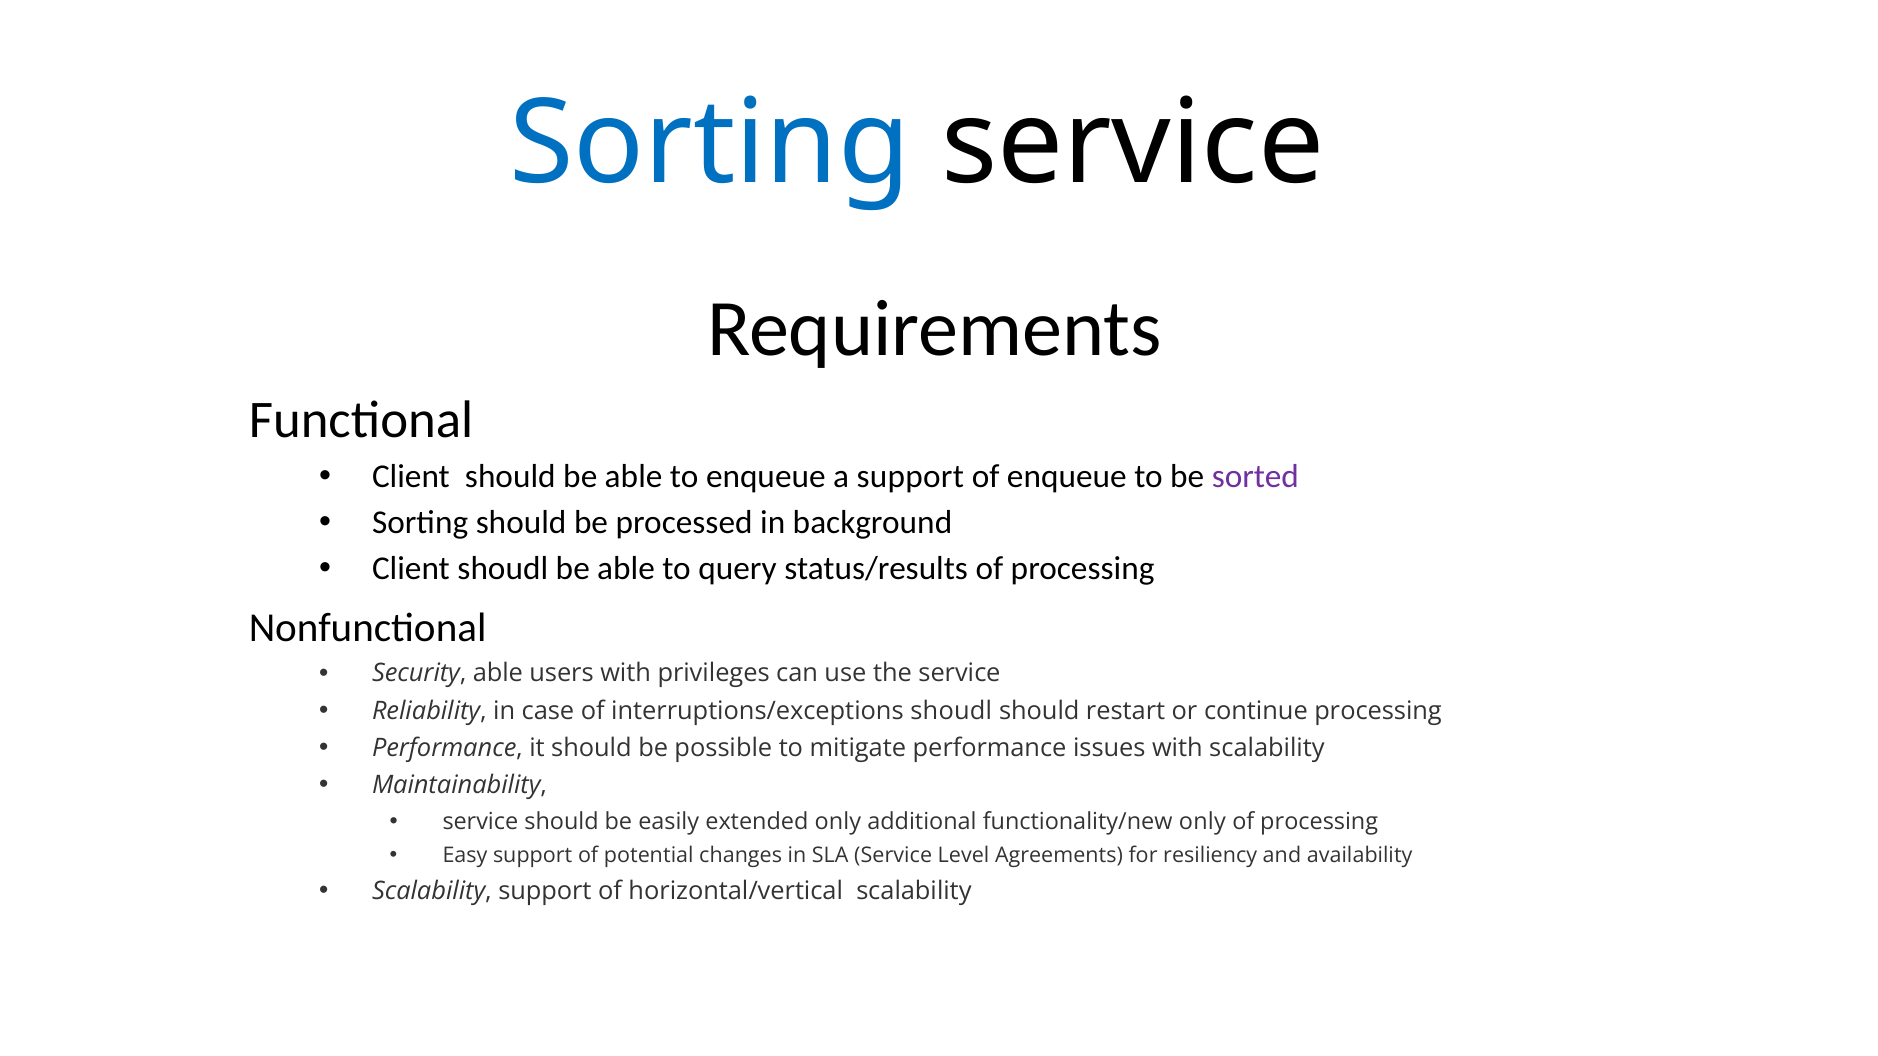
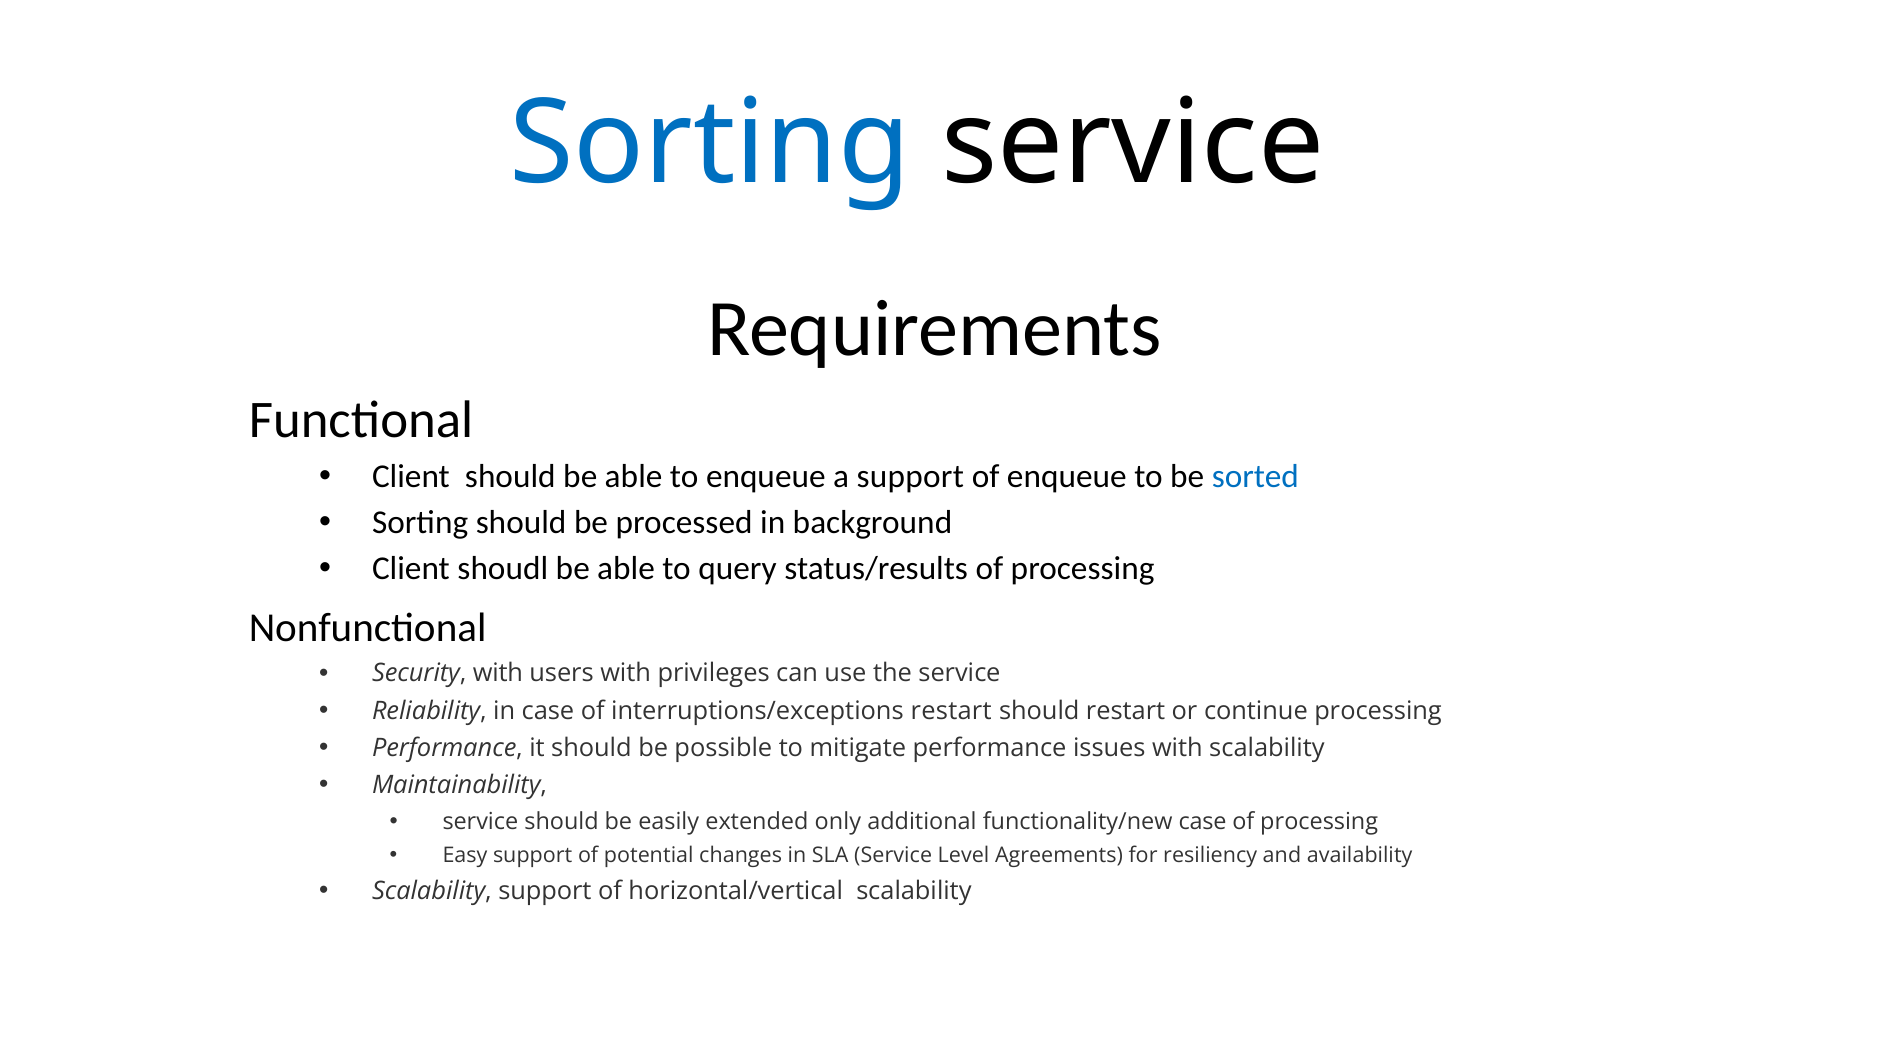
sorted colour: purple -> blue
Security able: able -> with
interruptions/exceptions shoudl: shoudl -> restart
functionality/new only: only -> case
